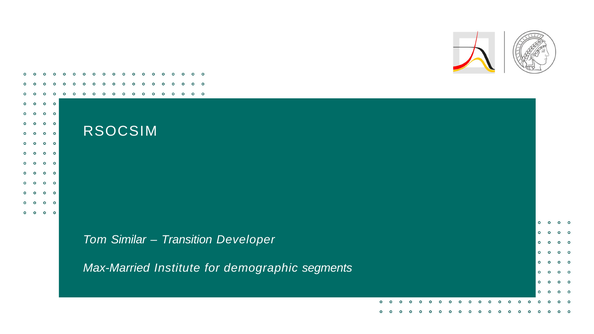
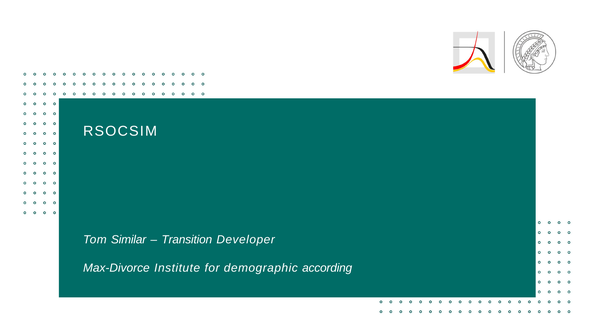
Max-Married: Max-Married -> Max-Divorce
segments: segments -> according
